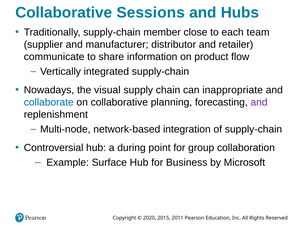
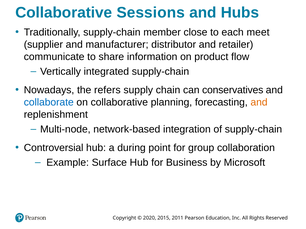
team: team -> meet
visual: visual -> refers
inappropriate: inappropriate -> conservatives
and at (259, 103) colour: purple -> orange
